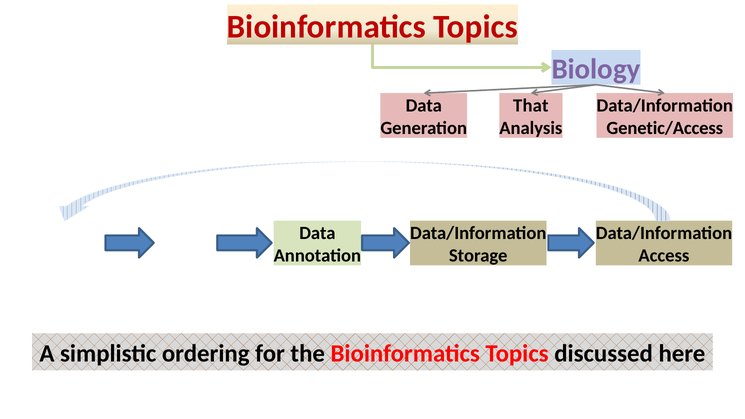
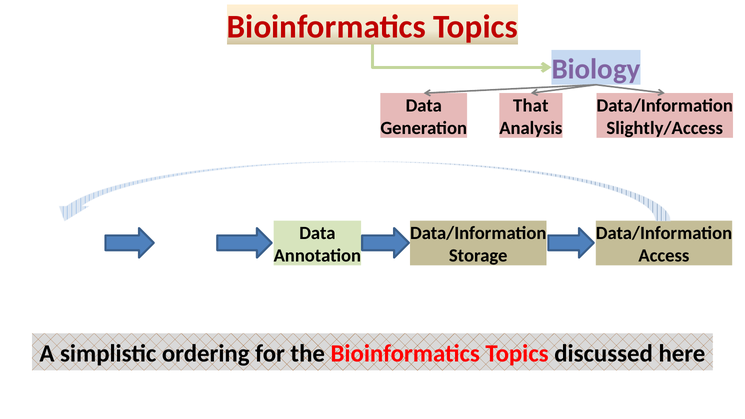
Genetic/Access: Genetic/Access -> Slightly/Access
